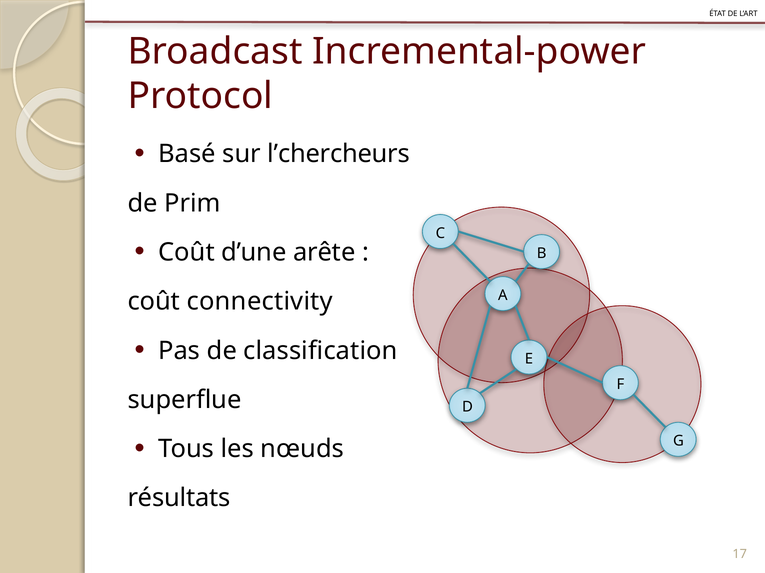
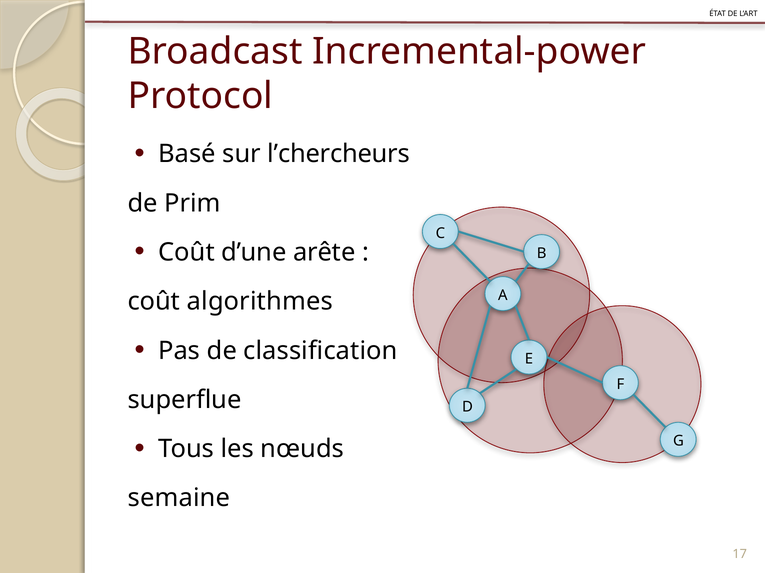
connectivity: connectivity -> algorithmes
résultats: résultats -> semaine
